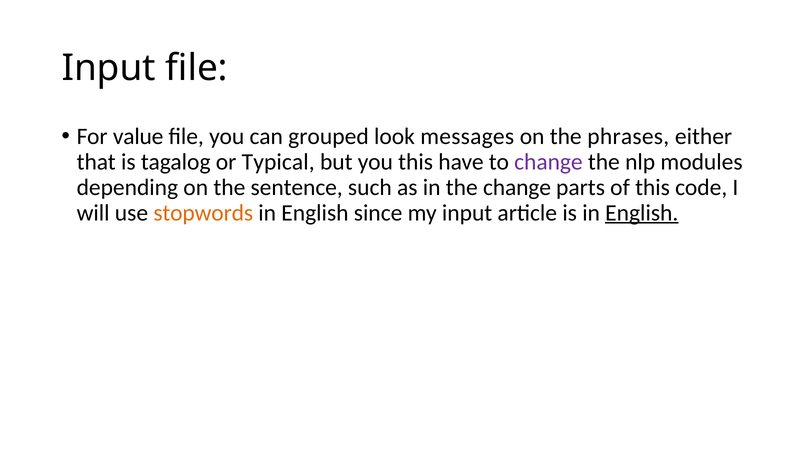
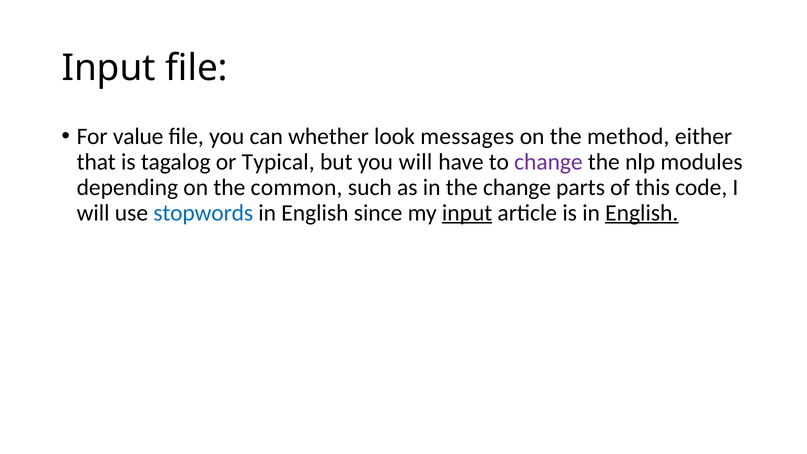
grouped: grouped -> whether
phrases: phrases -> method
you this: this -> will
sentence: sentence -> common
stopwords colour: orange -> blue
input at (467, 213) underline: none -> present
